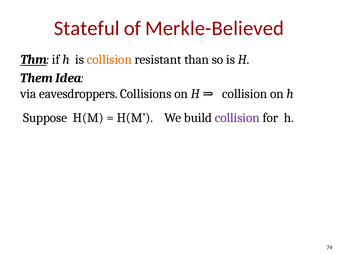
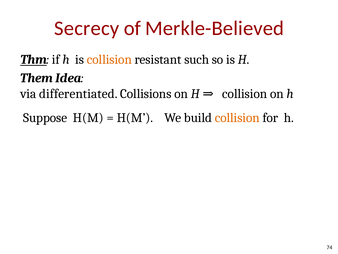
Stateful: Stateful -> Secrecy
than: than -> such
eavesdroppers: eavesdroppers -> differentiated
collision at (237, 118) colour: purple -> orange
